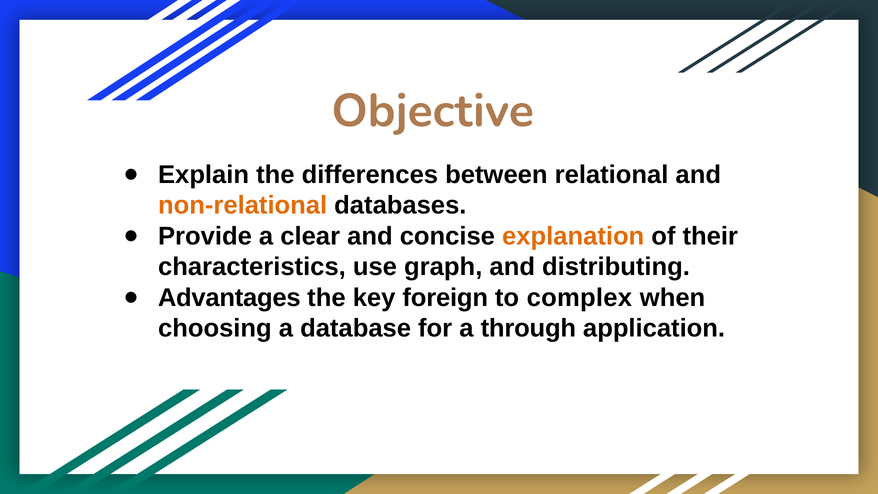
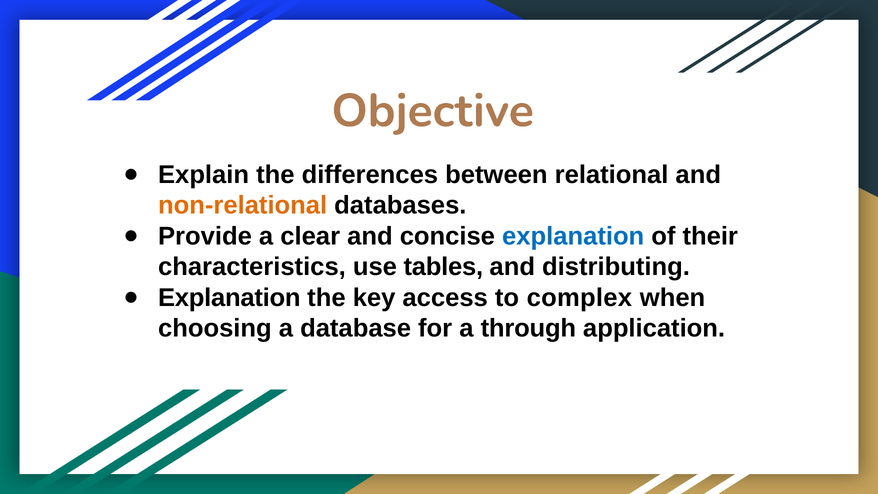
explanation at (573, 236) colour: orange -> blue
graph: graph -> tables
Advantages at (229, 298): Advantages -> Explanation
foreign: foreign -> access
